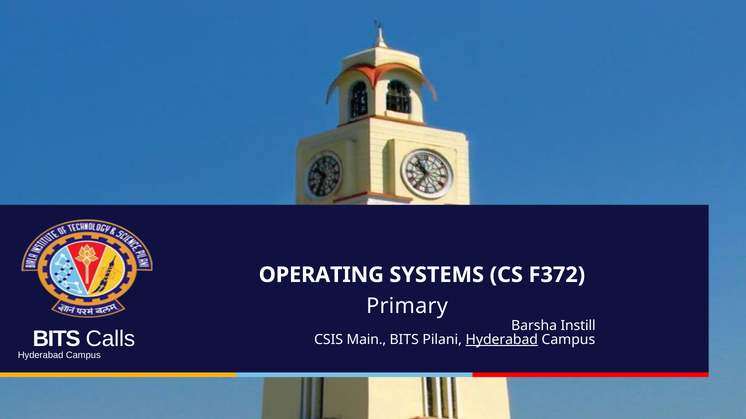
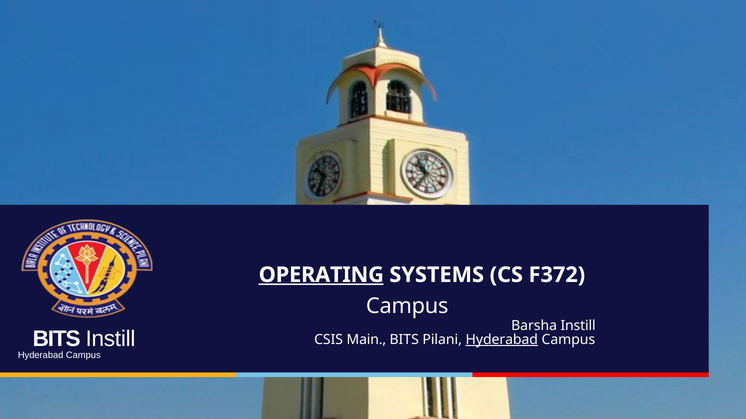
OPERATING underline: none -> present
Primary at (407, 306): Primary -> Campus
BITS Calls: Calls -> Instill
